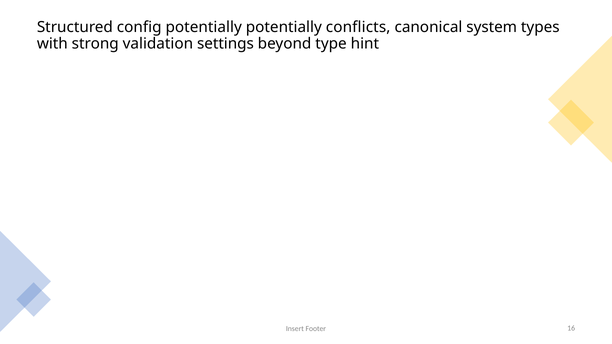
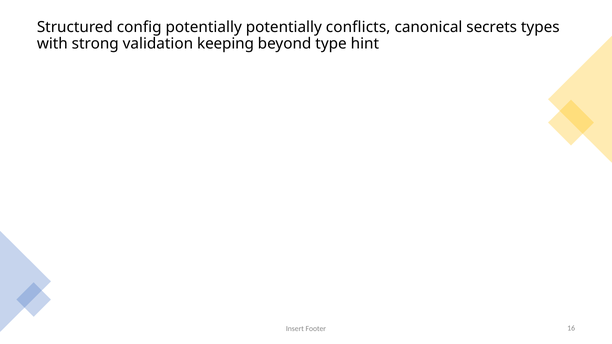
system: system -> secrets
settings: settings -> keeping
